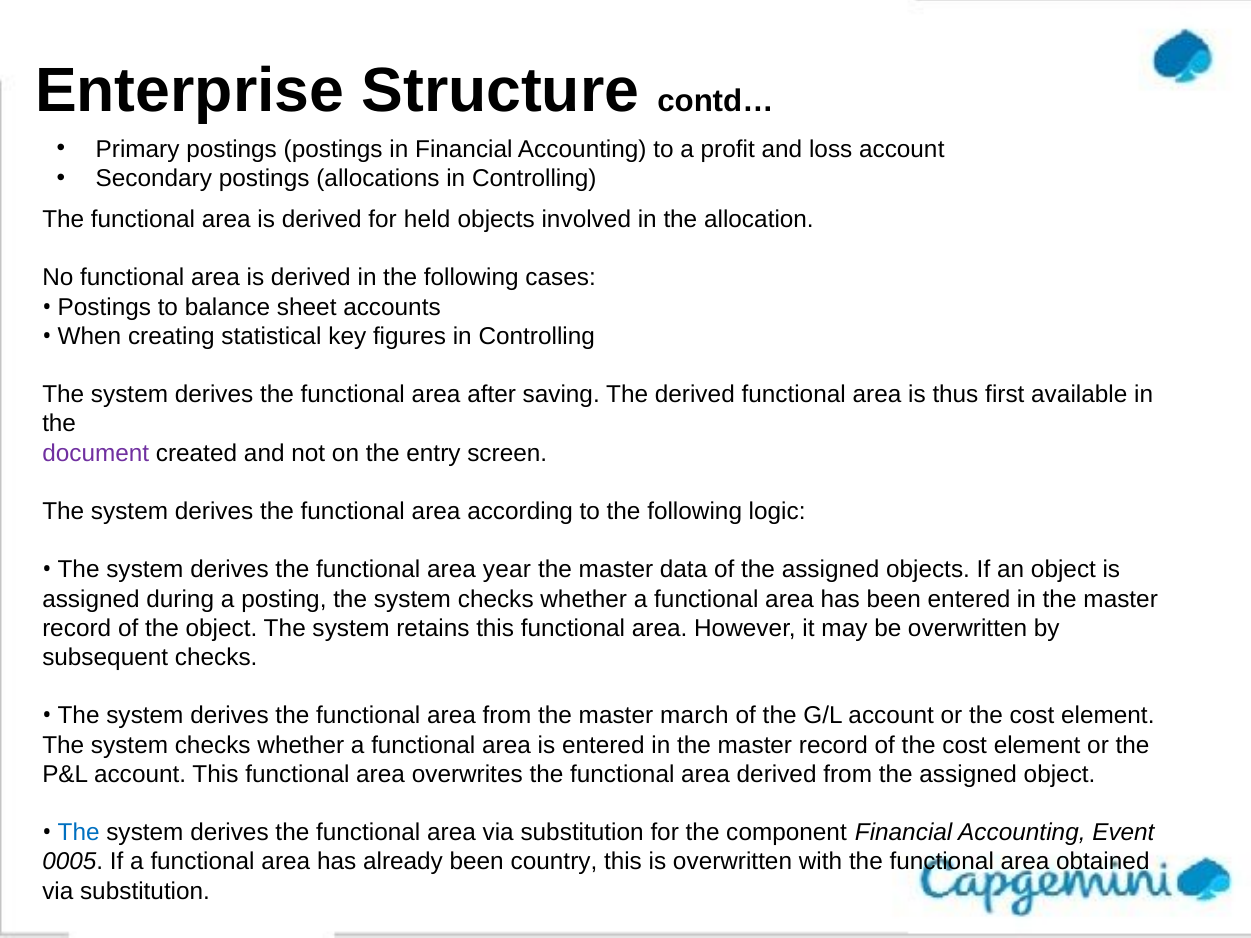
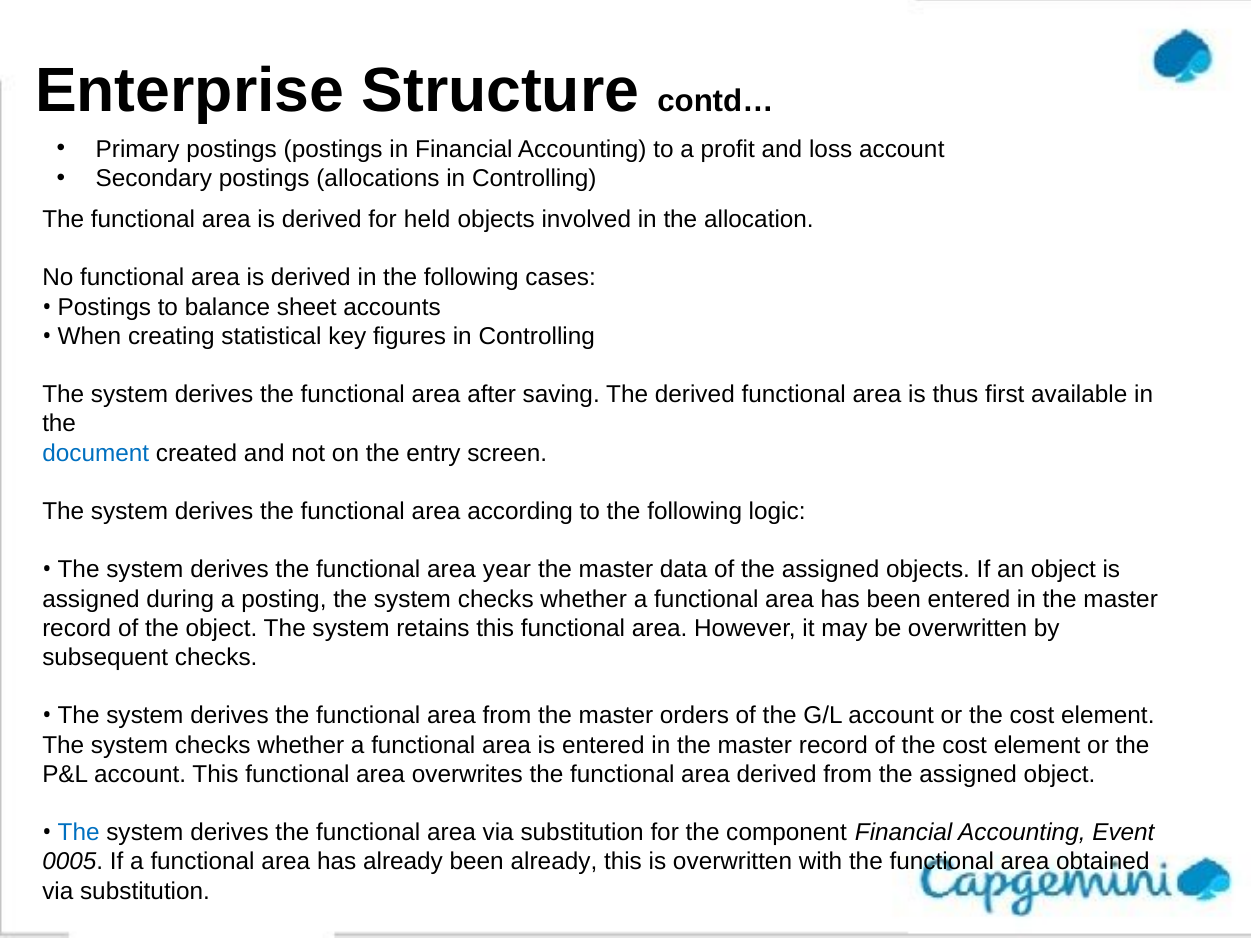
document colour: purple -> blue
march: march -> orders
been country: country -> already
